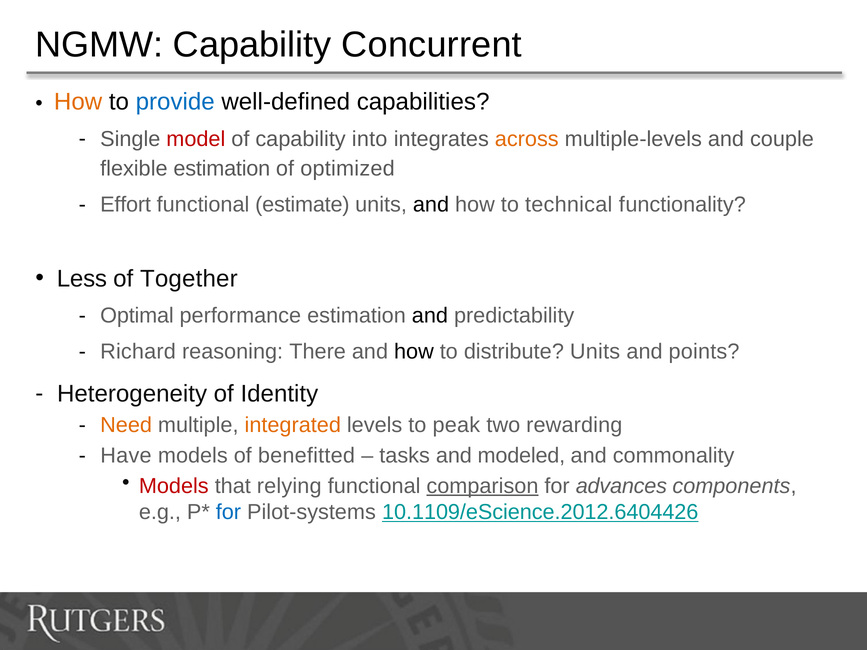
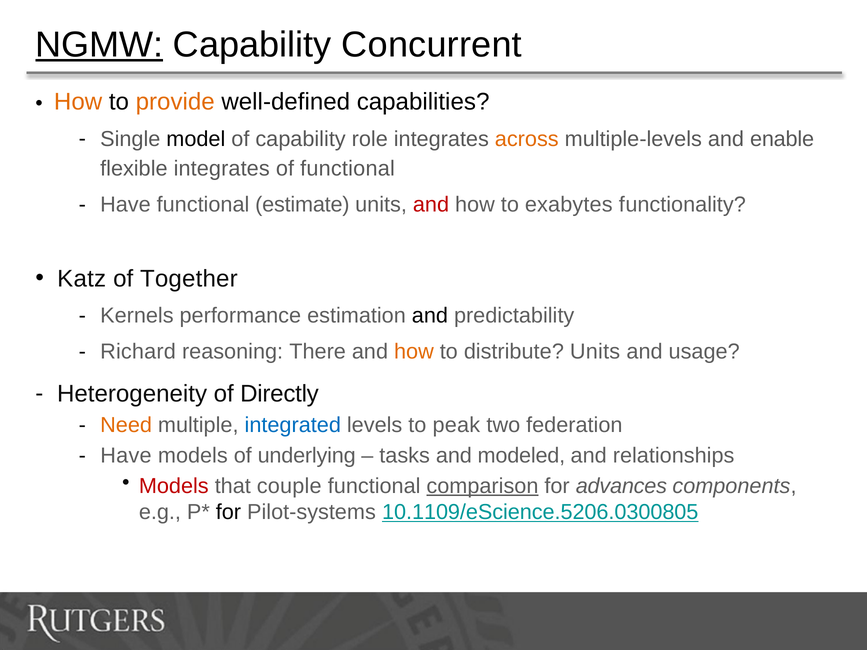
NGMW underline: none -> present
provide colour: blue -> orange
model colour: red -> black
into: into -> role
couple: couple -> enable
flexible estimation: estimation -> integrates
of optimized: optimized -> functional
Effort at (126, 205): Effort -> Have
and at (431, 205) colour: black -> red
technical: technical -> exabytes
Less: Less -> Katz
Optimal: Optimal -> Kernels
how at (414, 352) colour: black -> orange
points: points -> usage
Identity: Identity -> Directly
integrated colour: orange -> blue
rewarding: rewarding -> federation
benefitted: benefitted -> underlying
commonality: commonality -> relationships
relying: relying -> couple
for at (228, 512) colour: blue -> black
10.1109/eScience.2012.6404426: 10.1109/eScience.2012.6404426 -> 10.1109/eScience.5206.0300805
